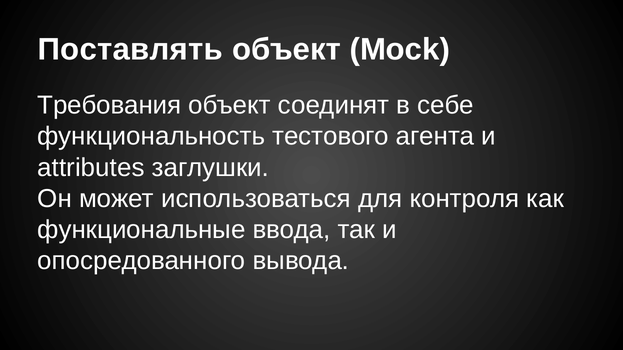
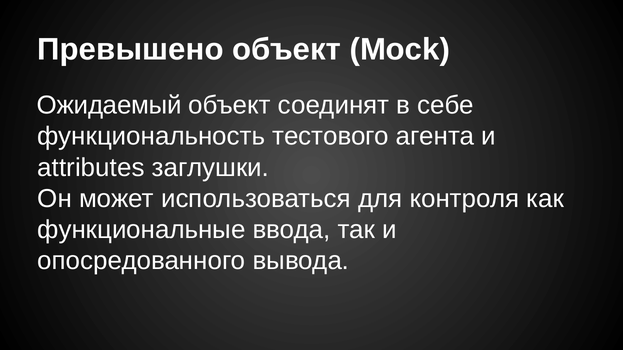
Поставлять: Поставлять -> Превышено
Требования: Требования -> Ожидаемый
